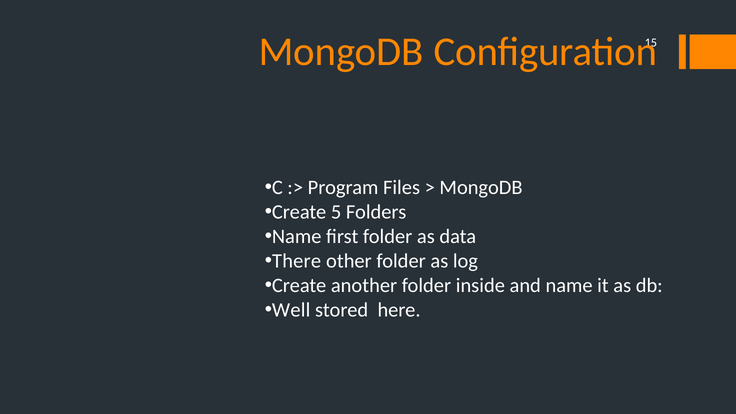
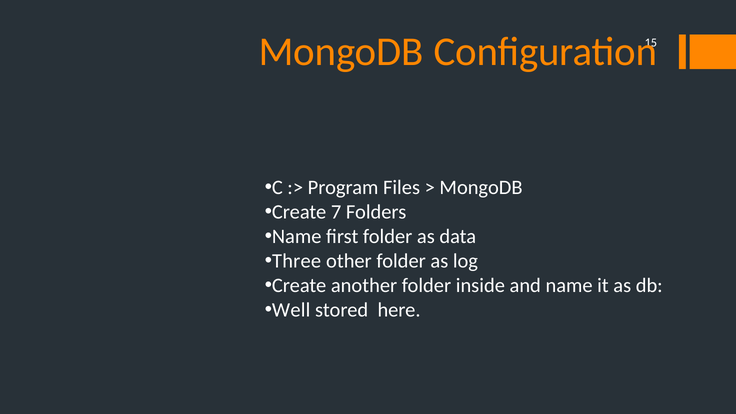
5: 5 -> 7
There: There -> Three
